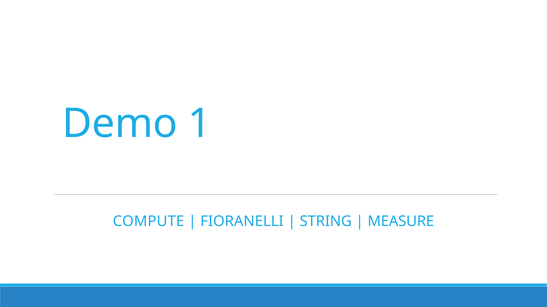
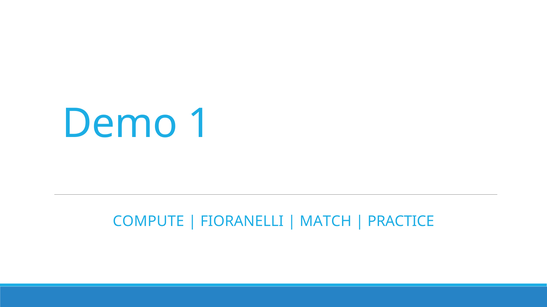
STRING: STRING -> MATCH
MEASURE: MEASURE -> PRACTICE
